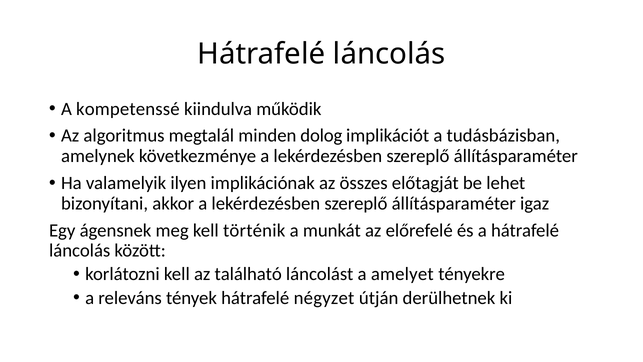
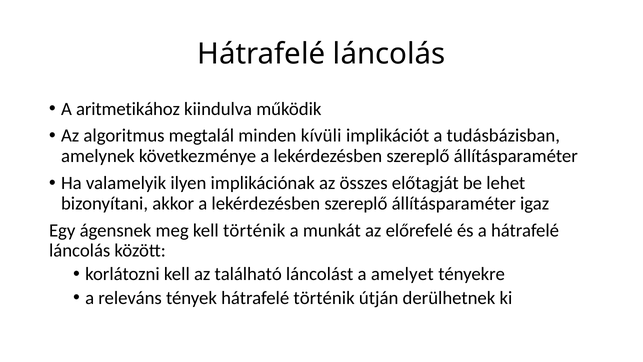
kompetenssé: kompetenssé -> aritmetikához
dolog: dolog -> kívüli
hátrafelé négyzet: négyzet -> történik
